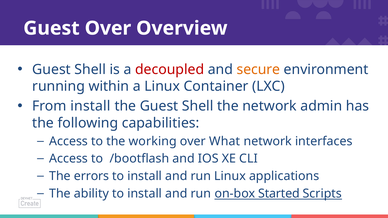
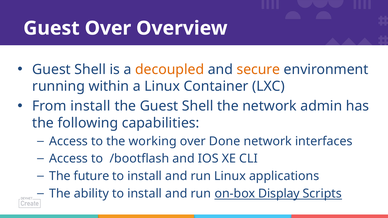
decoupled colour: red -> orange
What: What -> Done
errors: errors -> future
Started: Started -> Display
